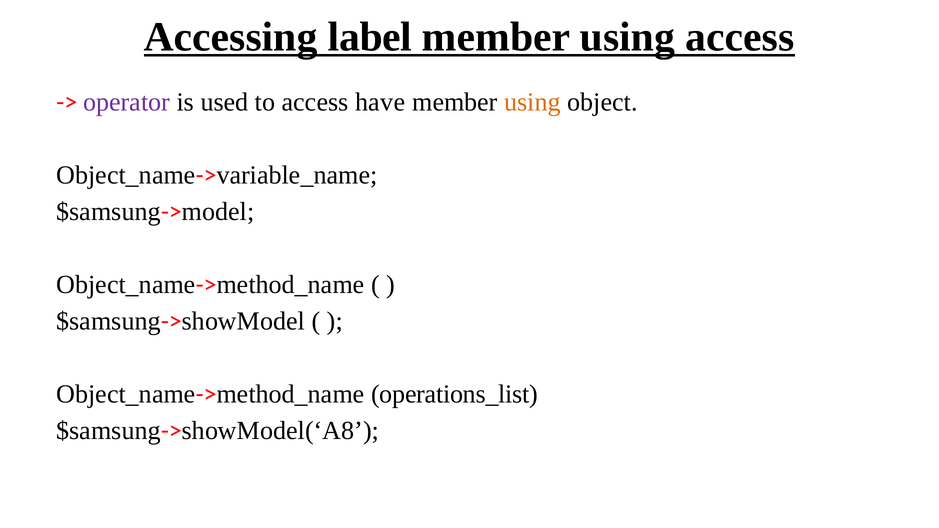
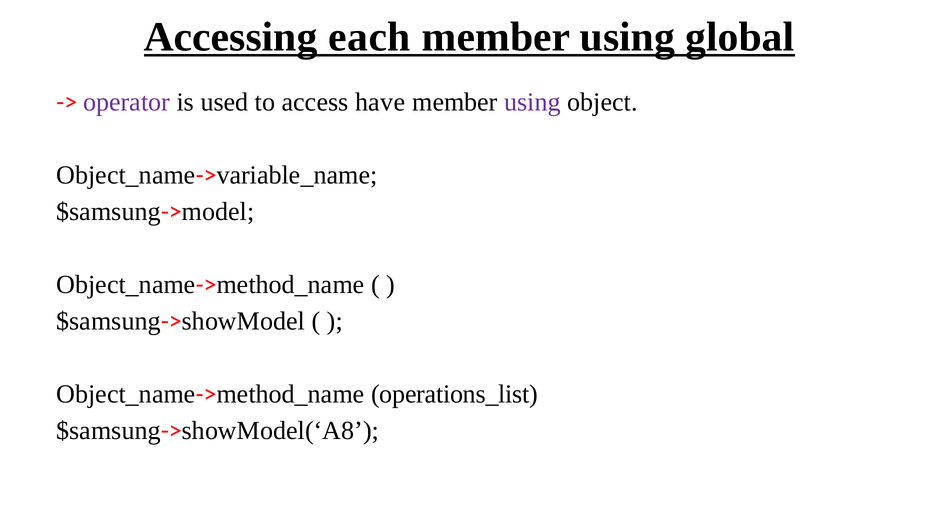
label: label -> each
using access: access -> global
using at (533, 102) colour: orange -> purple
